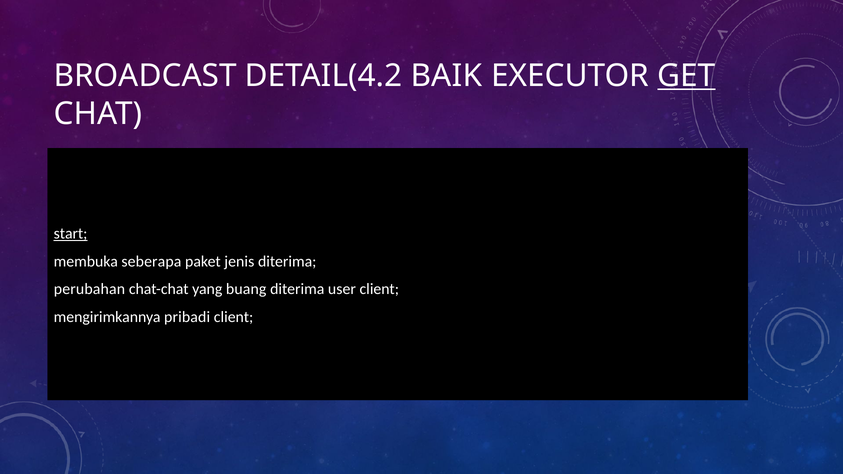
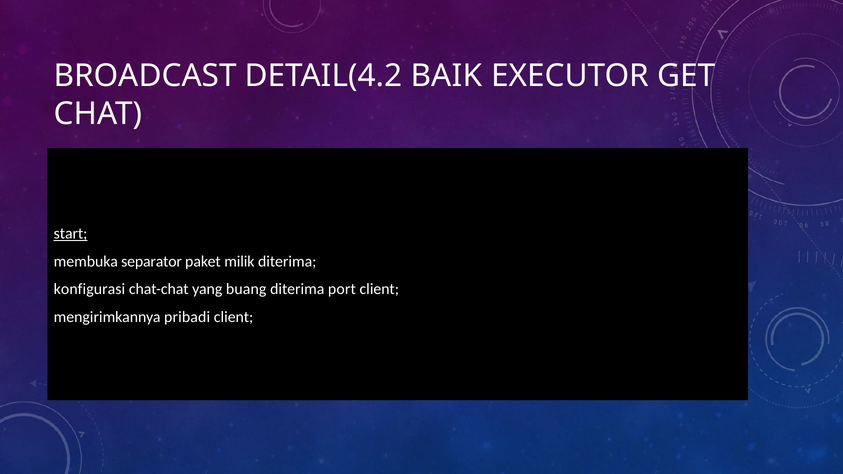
GET underline: present -> none
seberapa: seberapa -> separator
jenis: jenis -> milik
perubahan: perubahan -> konfigurasi
user: user -> port
